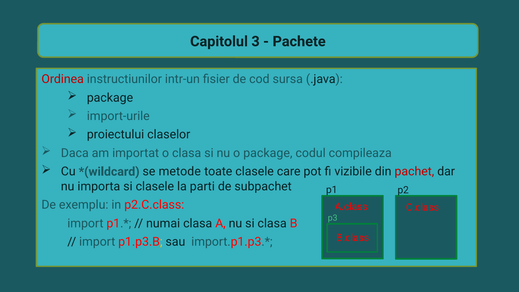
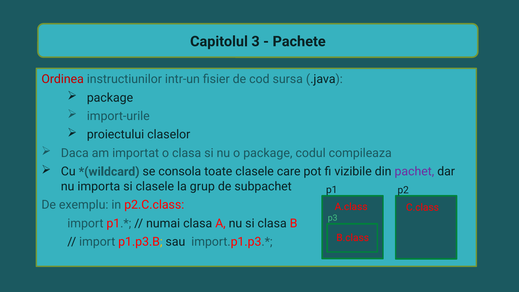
metode: metode -> consola
pachet colour: red -> purple
parti: parti -> grup
